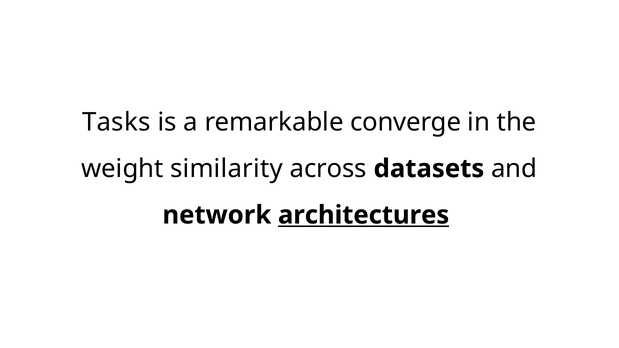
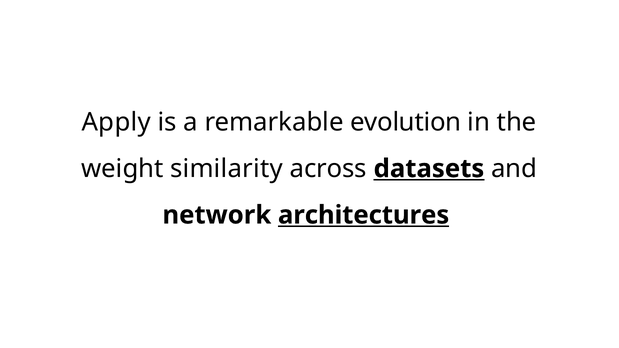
Tasks: Tasks -> Apply
converge: converge -> evolution
datasets underline: none -> present
